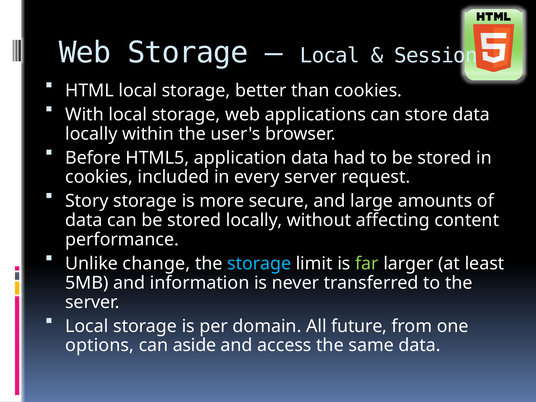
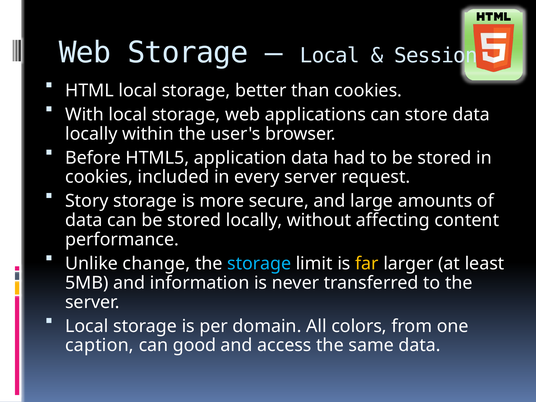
far colour: light green -> yellow
future: future -> colors
options: options -> caption
aside: aside -> good
